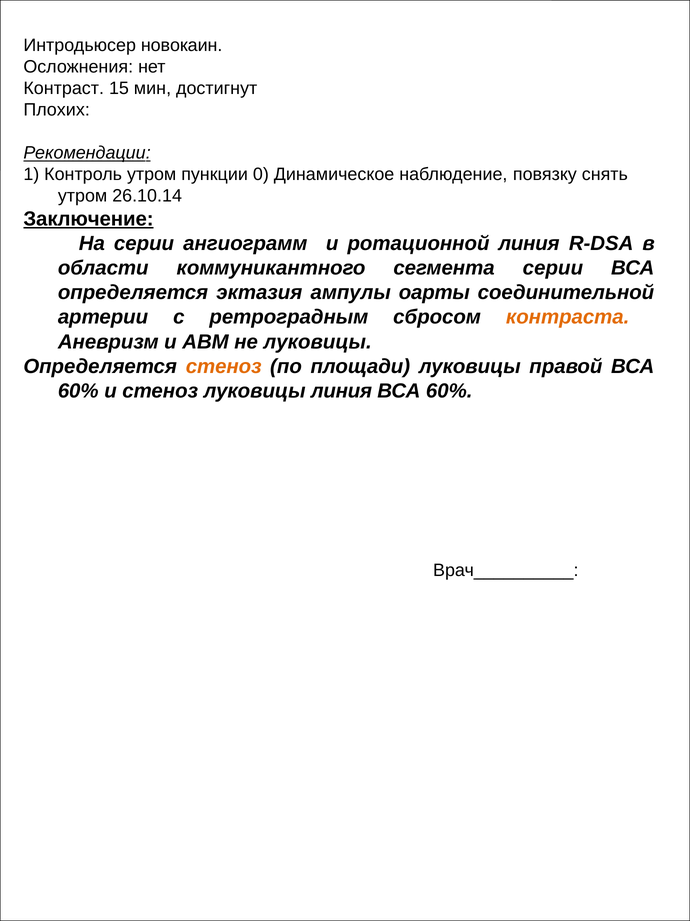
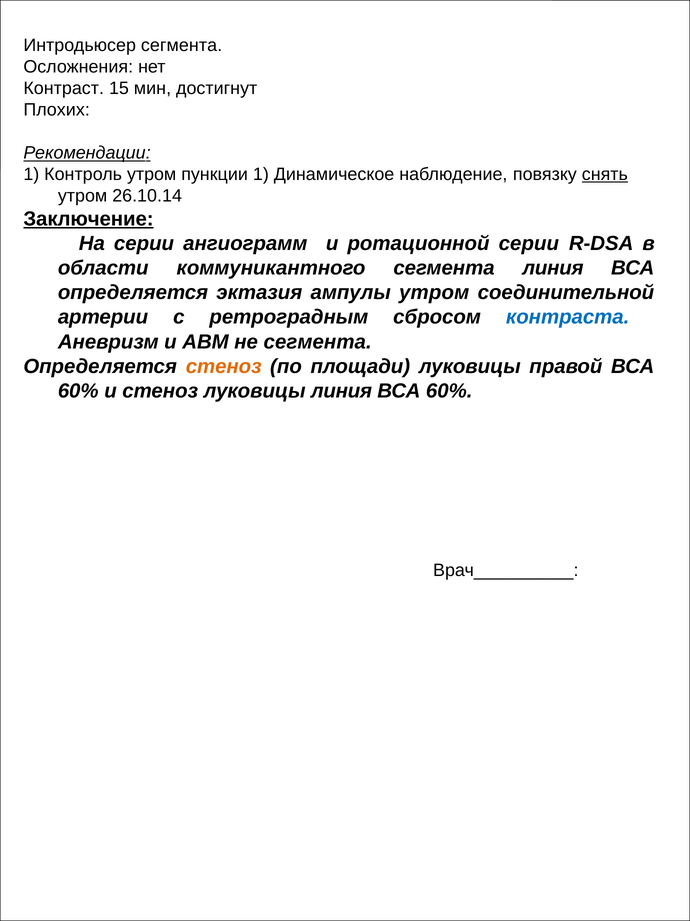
Интродьюсер новокаин: новокаин -> сегмента
пункции 0: 0 -> 1
снять underline: none -> present
ротационной линия: линия -> серии
сегмента серии: серии -> линия
ампулы оарты: оарты -> утром
контраста colour: orange -> blue
не луковицы: луковицы -> сегмента
